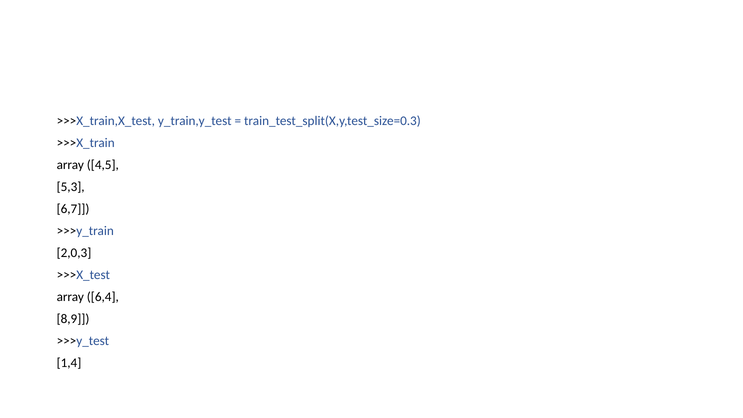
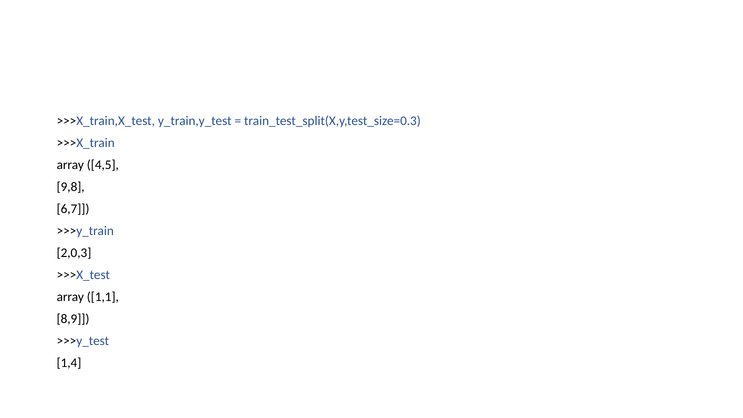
5,3: 5,3 -> 9,8
6,4: 6,4 -> 1,1
